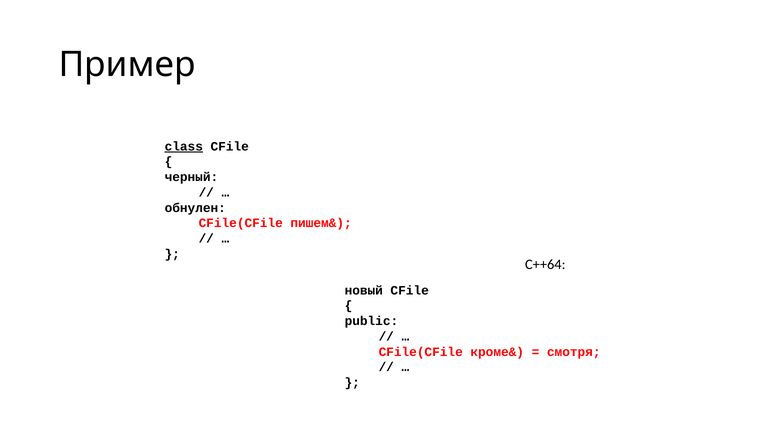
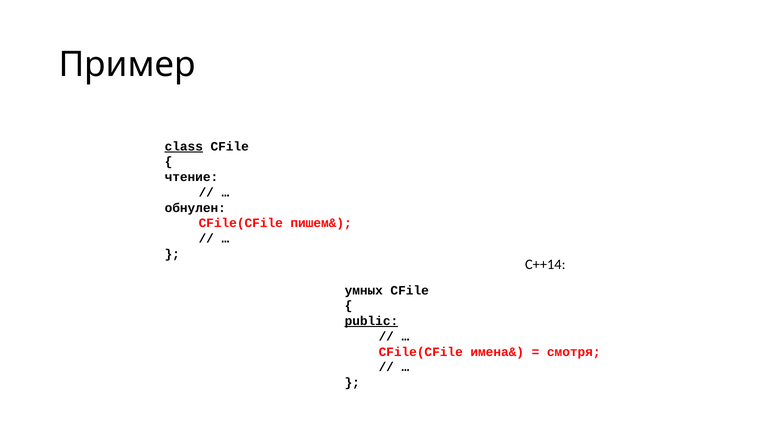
черный: черный -> чтение
C++64: C++64 -> C++14
новый: новый -> умных
public underline: none -> present
кроме&: кроме& -> имена&
